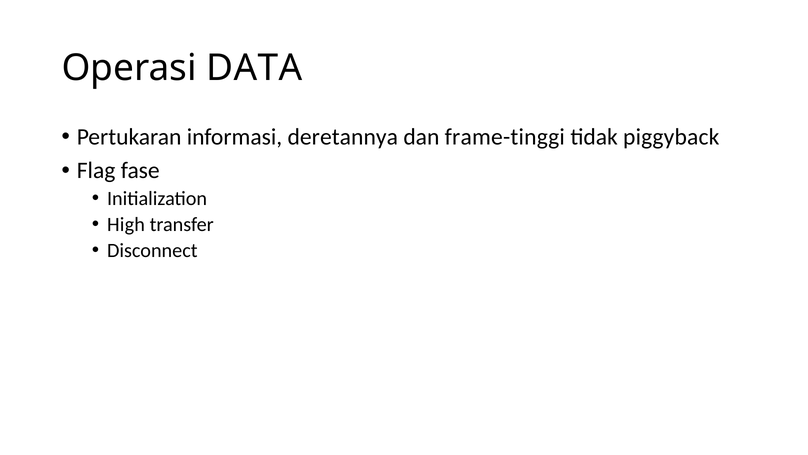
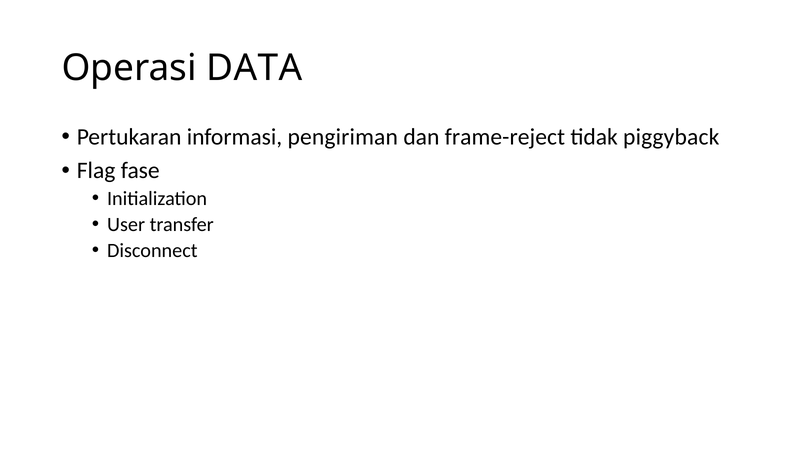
deretannya: deretannya -> pengiriman
frame-tinggi: frame-tinggi -> frame-reject
High: High -> User
